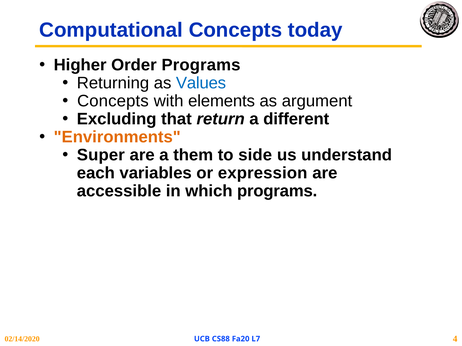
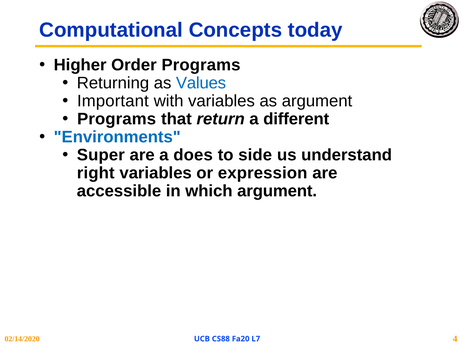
Concepts at (113, 101): Concepts -> Important
with elements: elements -> variables
Excluding at (117, 119): Excluding -> Programs
Environments colour: orange -> blue
them: them -> does
each: each -> right
which programs: programs -> argument
